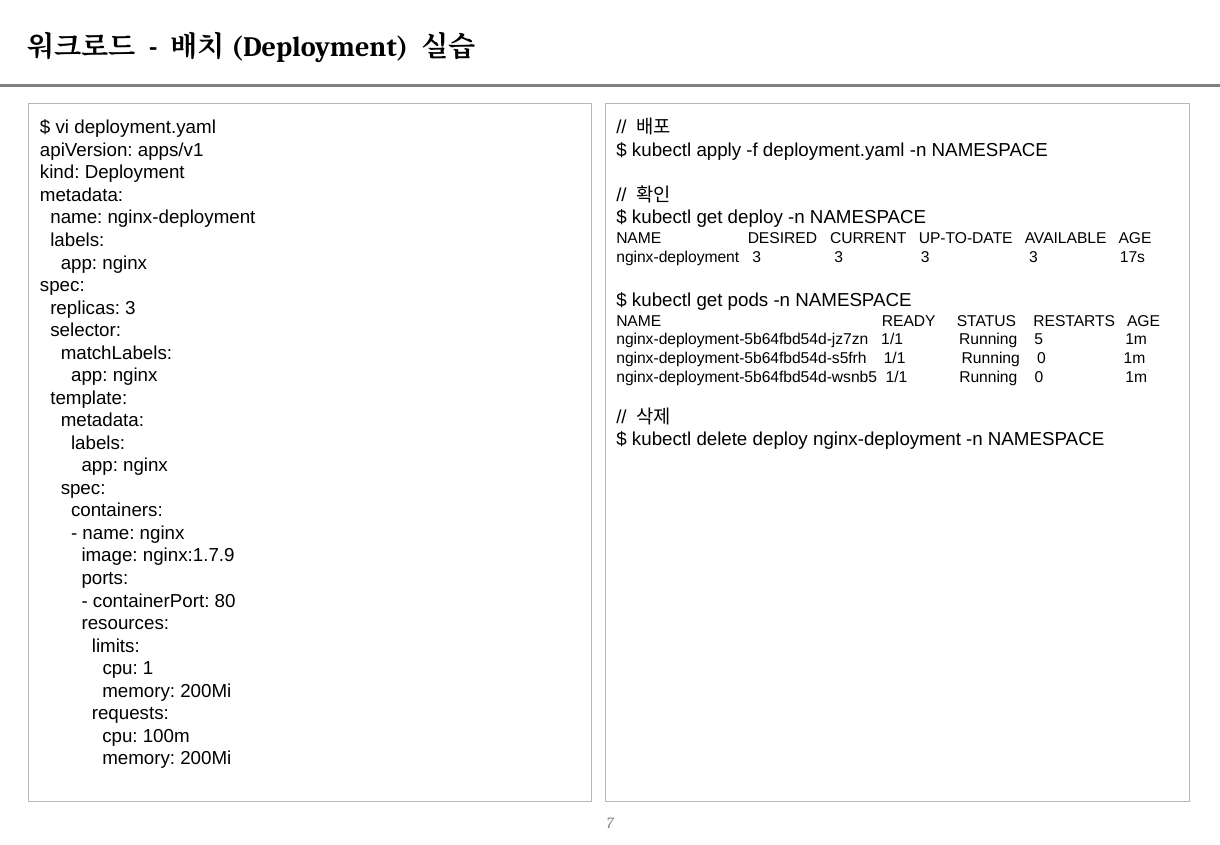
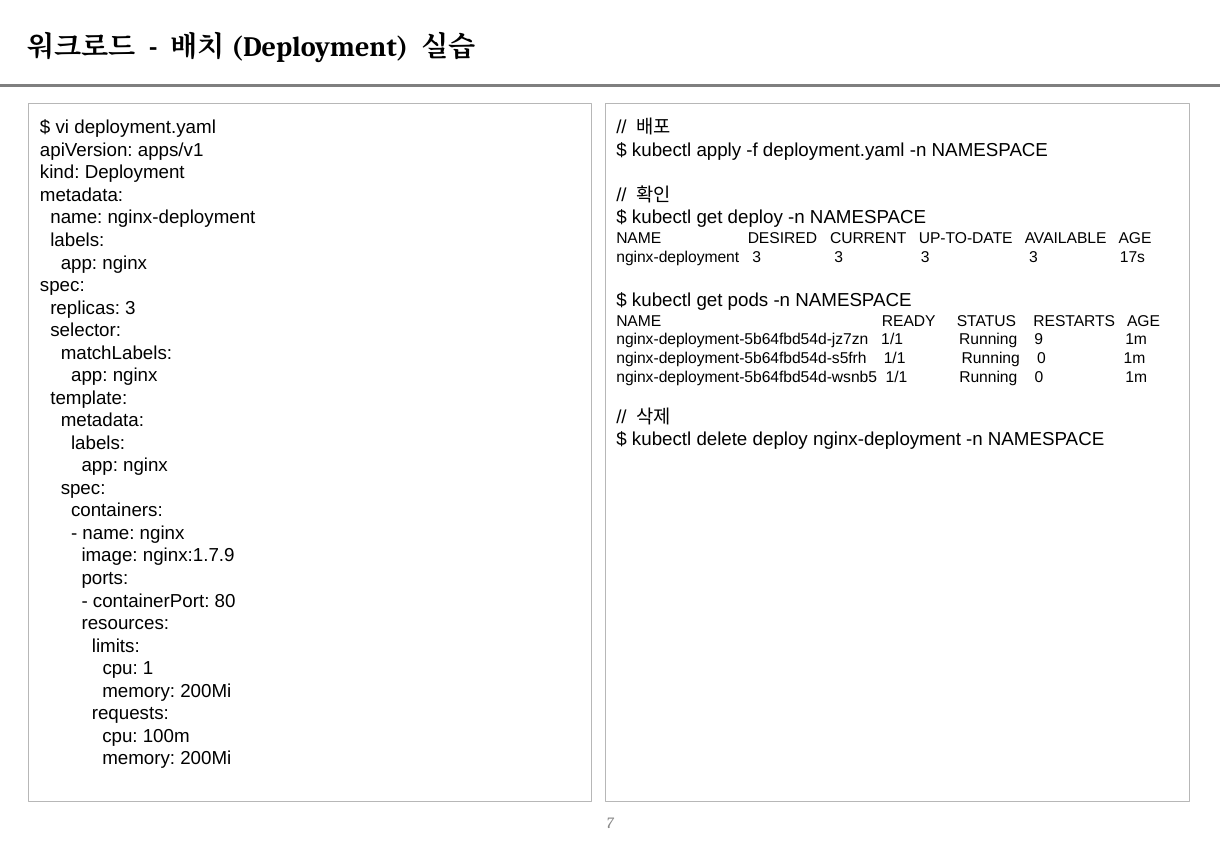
5: 5 -> 9
